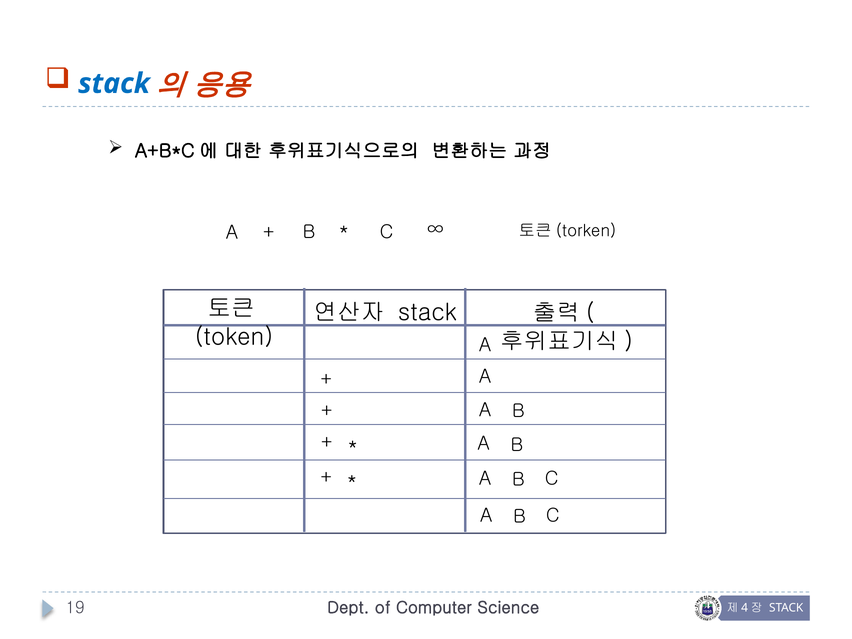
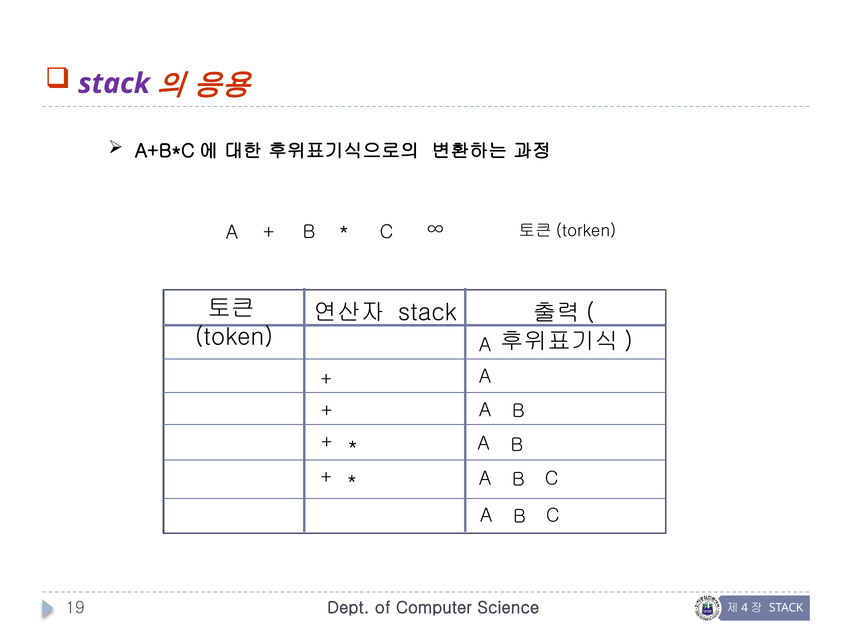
stack at (114, 84) colour: blue -> purple
